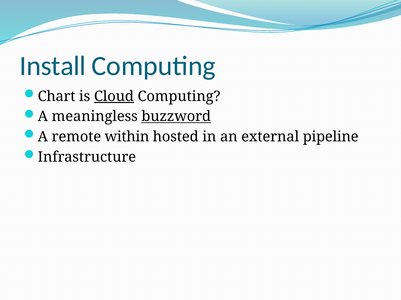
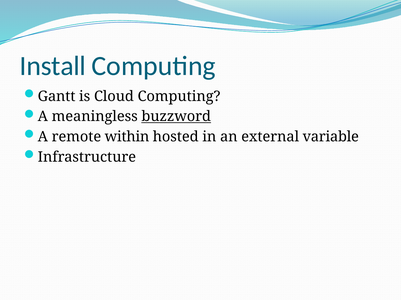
Chart: Chart -> Gantt
Cloud underline: present -> none
pipeline: pipeline -> variable
